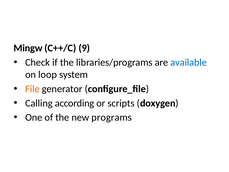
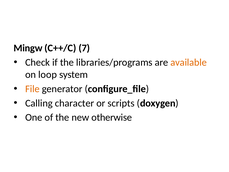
9: 9 -> 7
available colour: blue -> orange
according: according -> character
programs: programs -> otherwise
